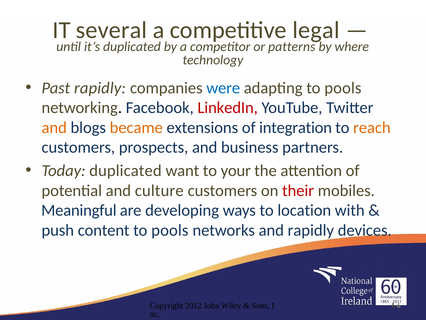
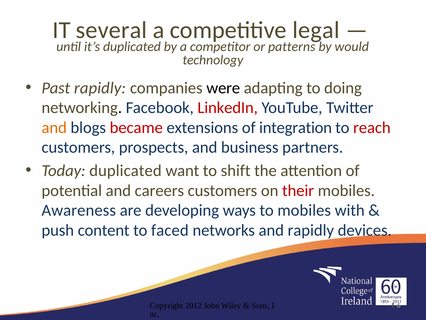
where: where -> would
were colour: blue -> black
adapting to pools: pools -> doing
became colour: orange -> red
reach colour: orange -> red
your: your -> shift
culture: culture -> careers
Meaningful: Meaningful -> Awareness
to location: location -> mobiles
content to pools: pools -> faced
